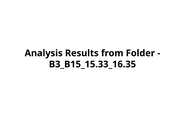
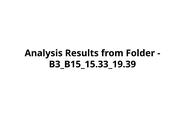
B3_B15_15.33_16.35: B3_B15_15.33_16.35 -> B3_B15_15.33_19.39
